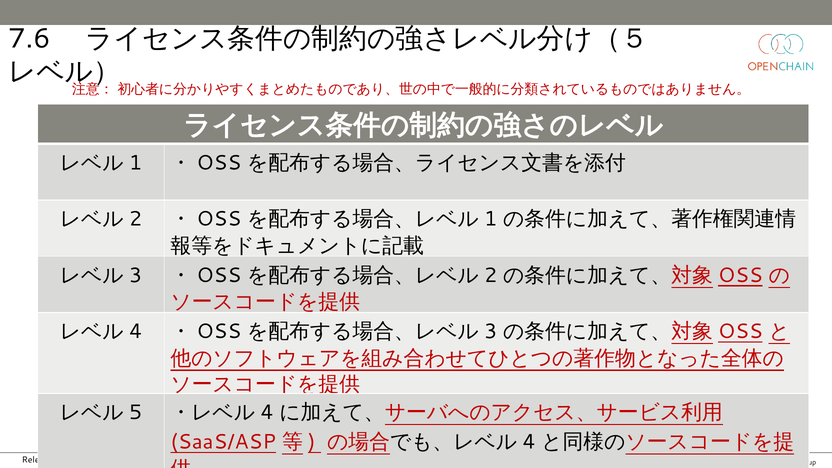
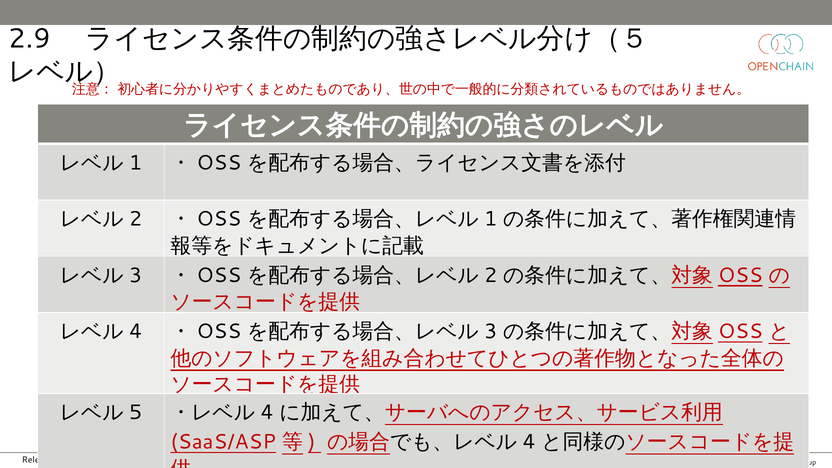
7.6: 7.6 -> 2.9
